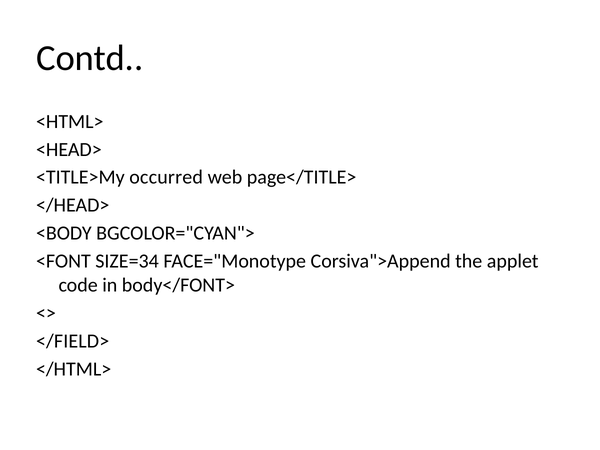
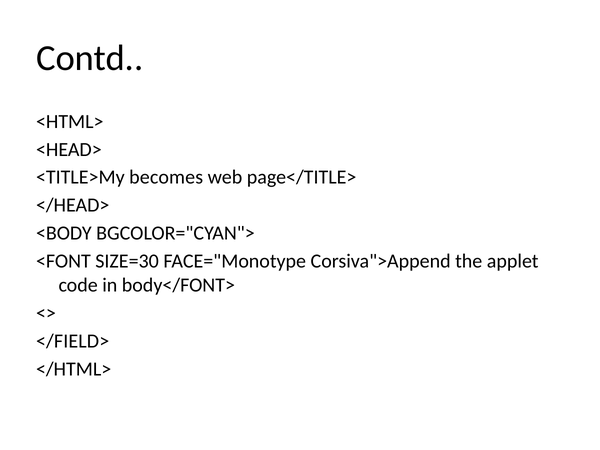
occurred: occurred -> becomes
SIZE=34: SIZE=34 -> SIZE=30
